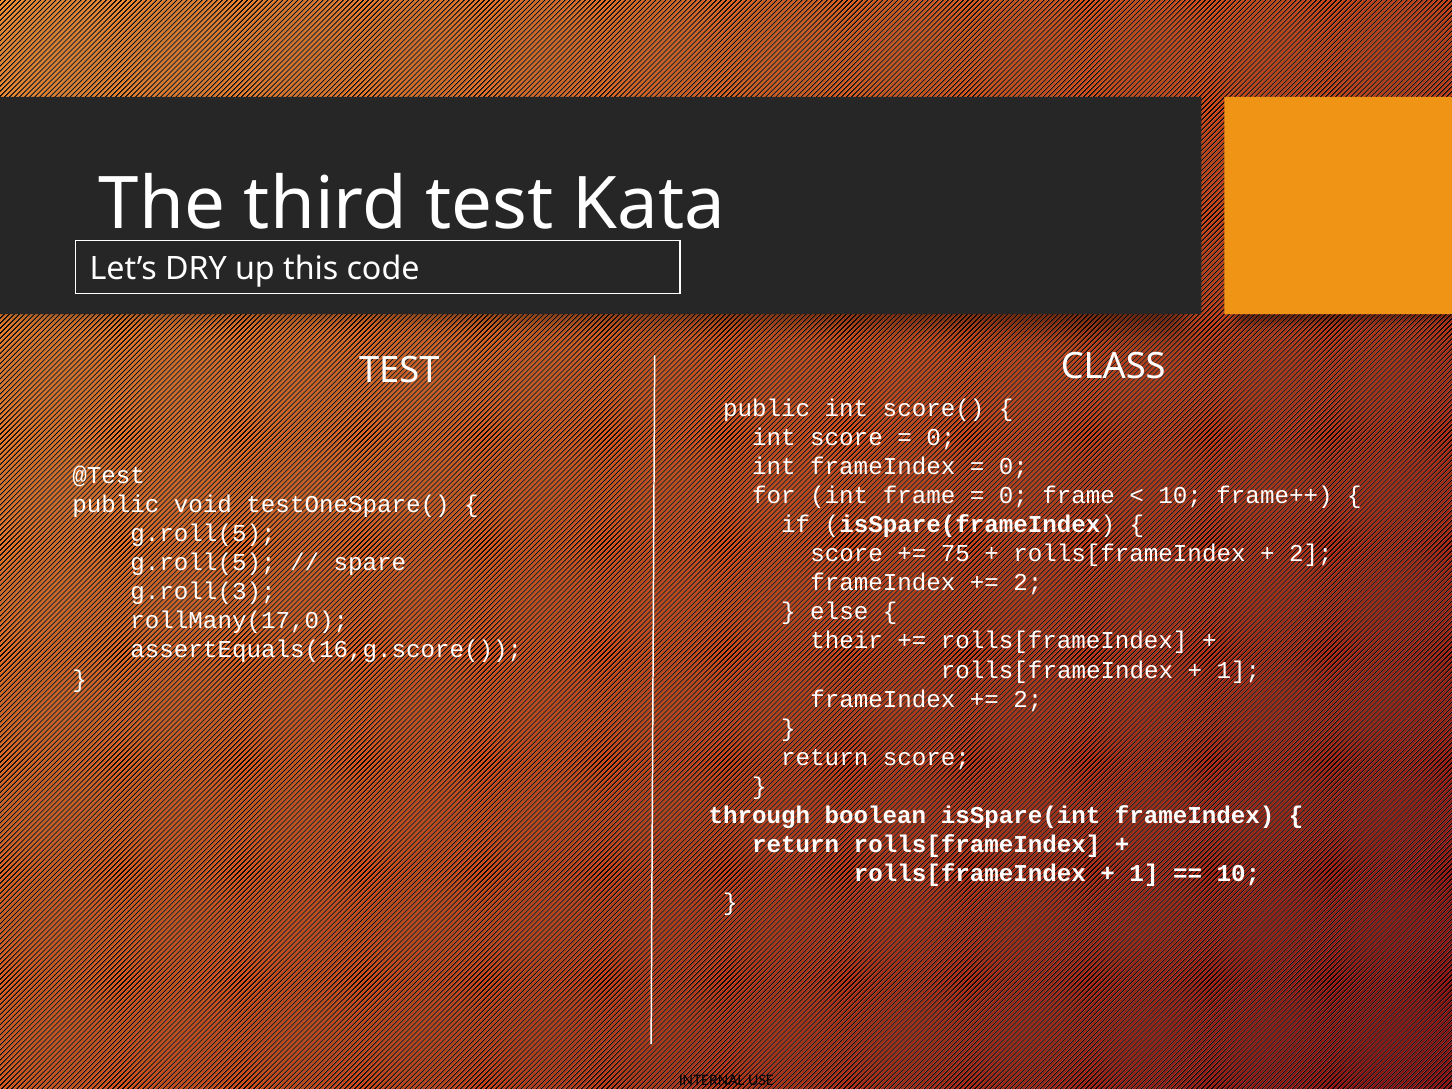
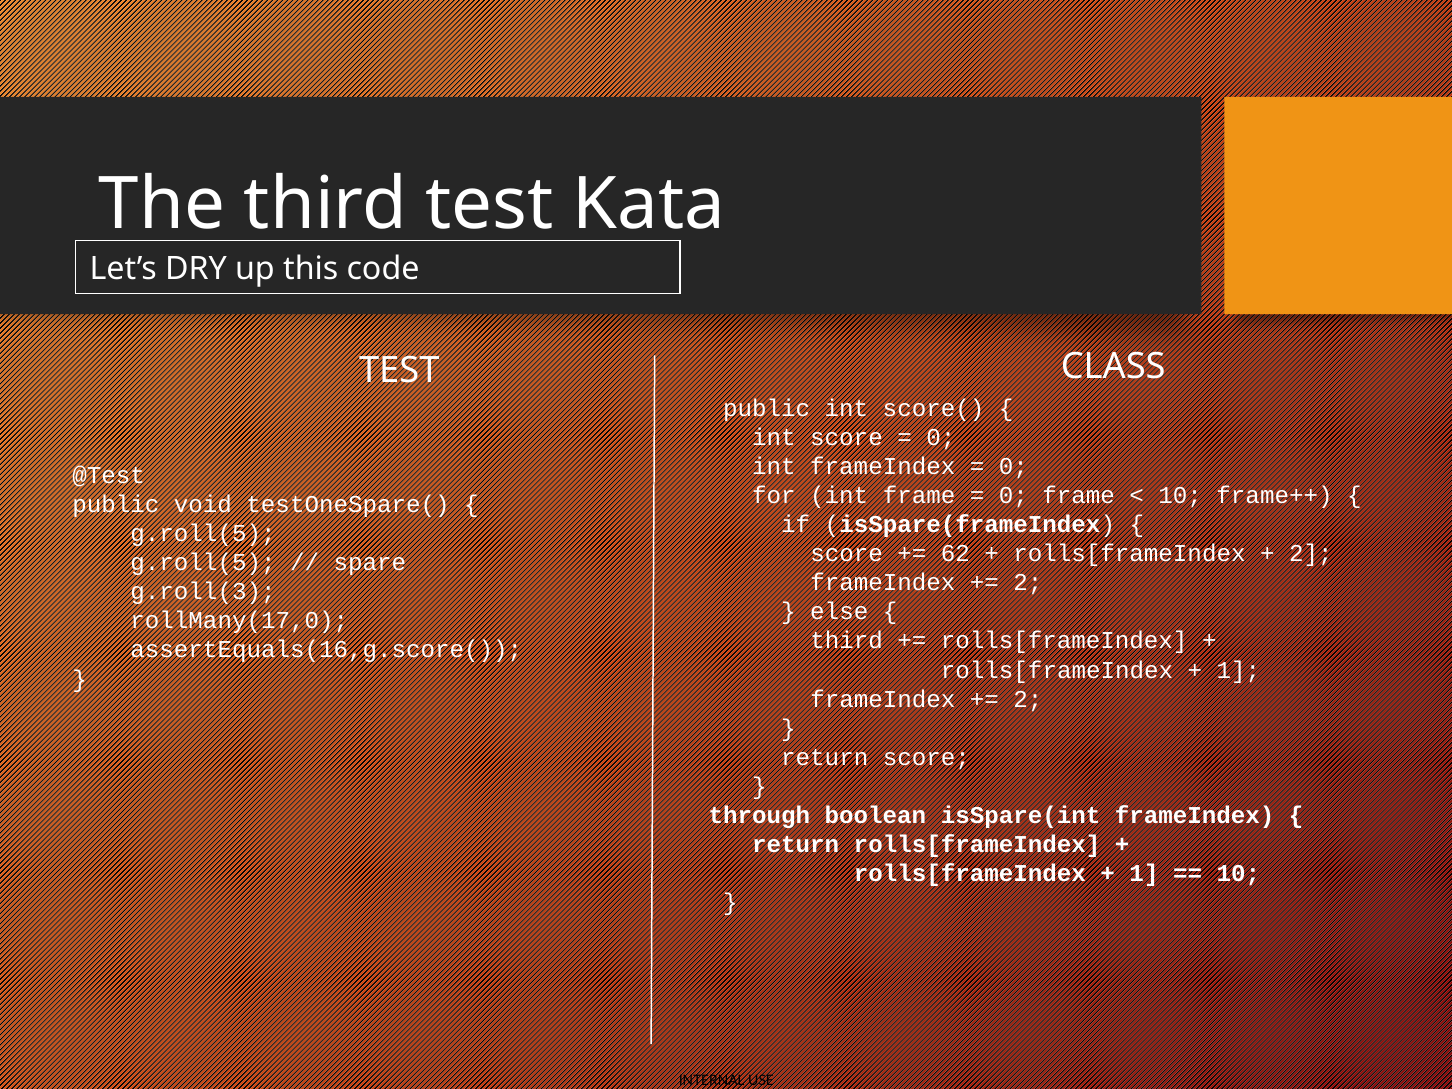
75: 75 -> 62
their at (847, 641): their -> third
